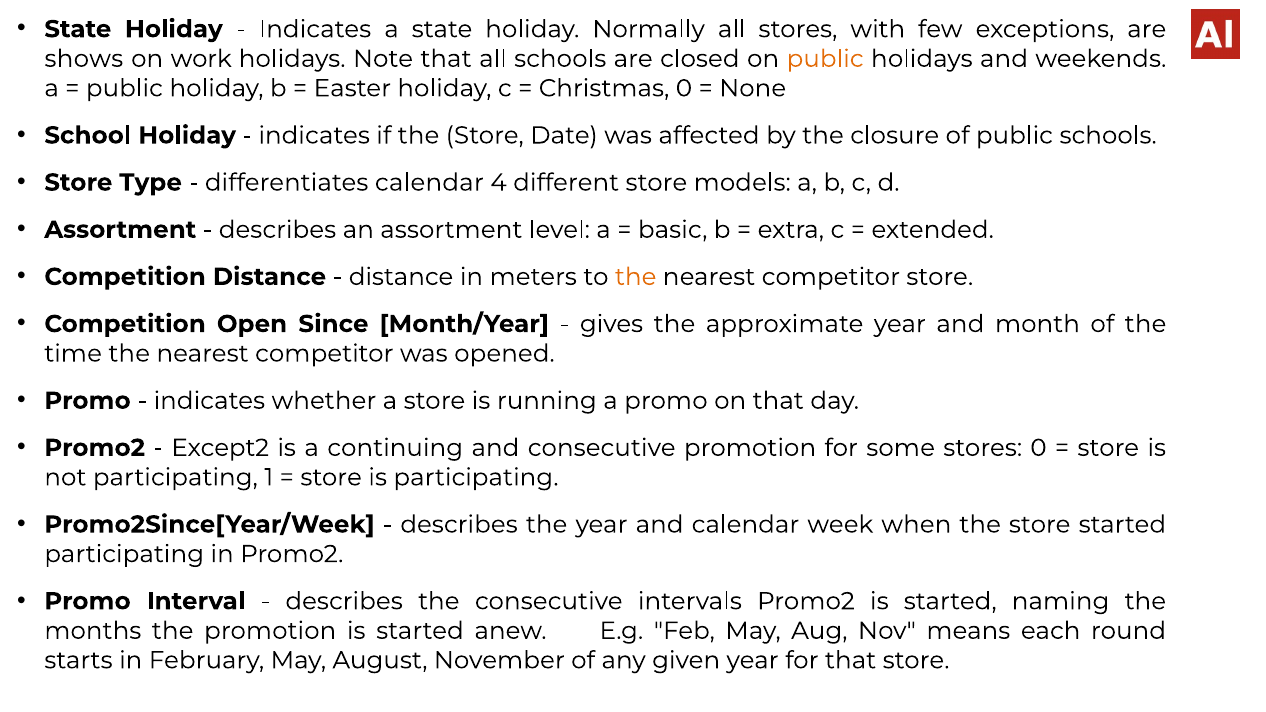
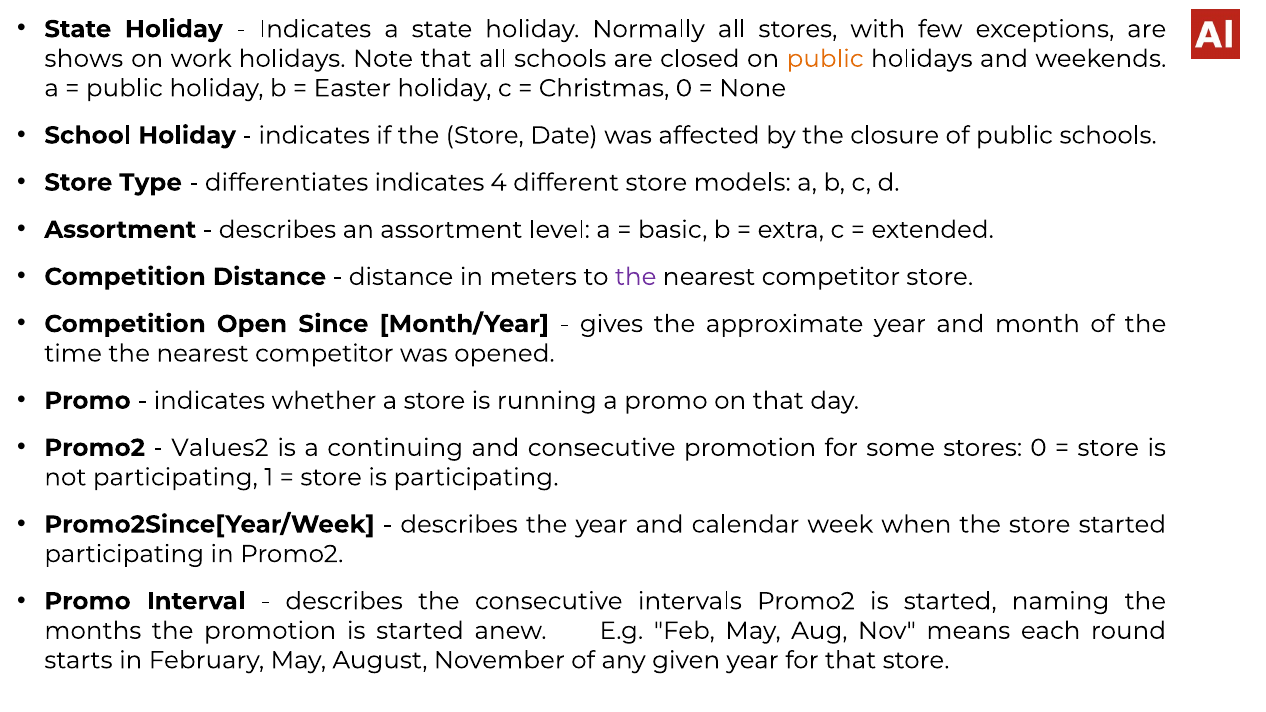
differentiates calendar: calendar -> indicates
the at (636, 277) colour: orange -> purple
Except2: Except2 -> Values2
